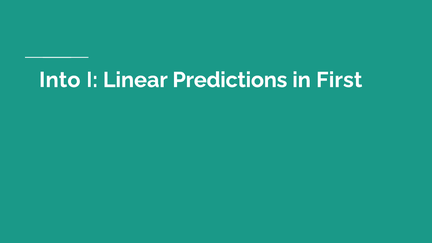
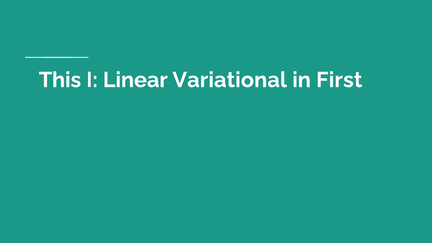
Into: Into -> This
Predictions: Predictions -> Variational
